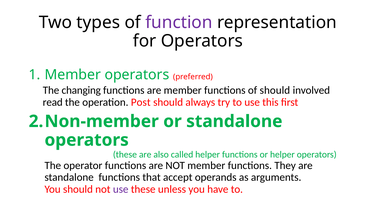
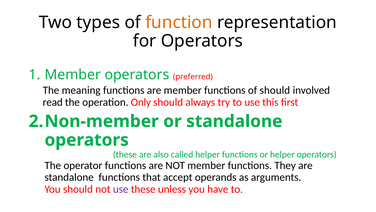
function colour: purple -> orange
changing: changing -> meaning
Post: Post -> Only
